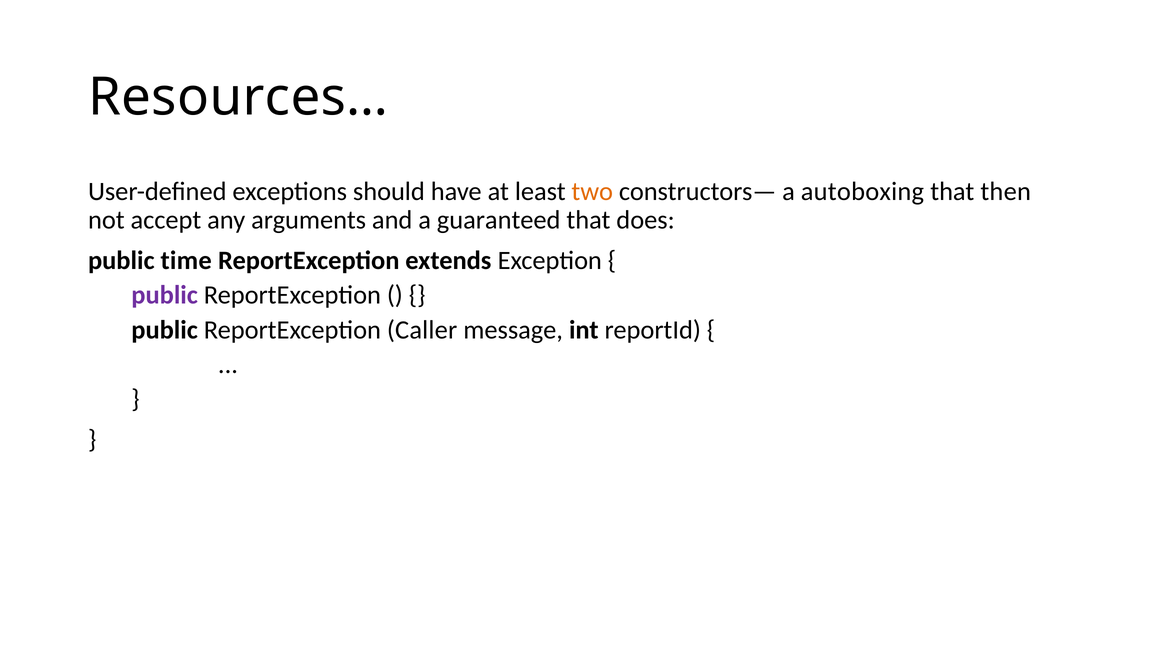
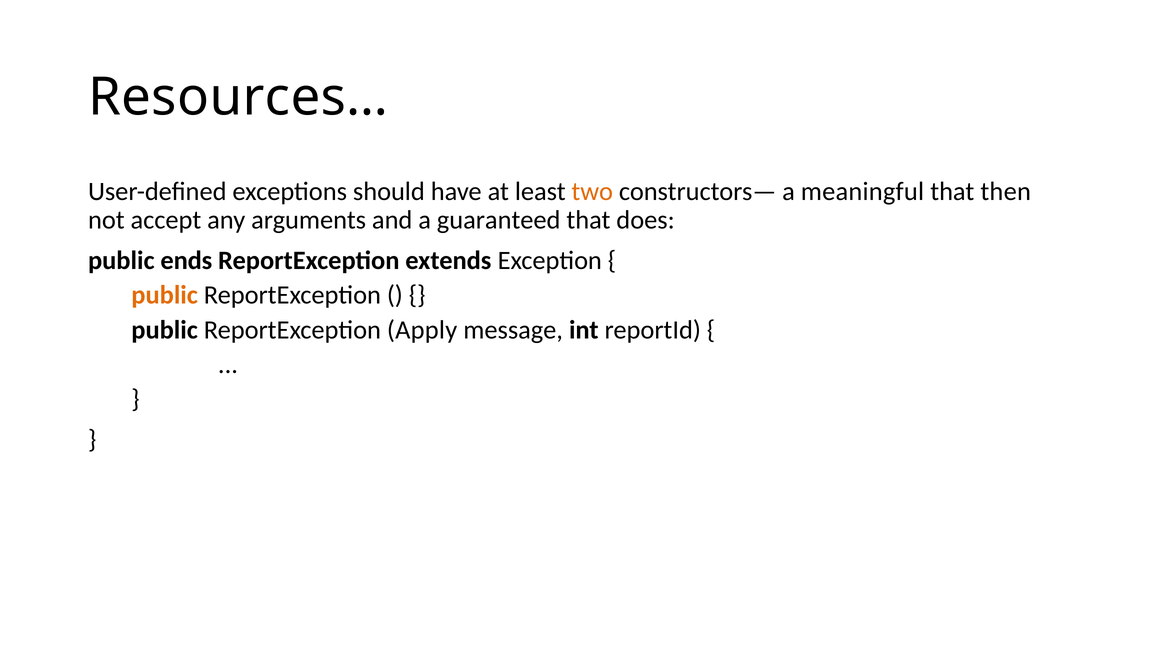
autoboxing: autoboxing -> meaningful
time: time -> ends
public at (165, 295) colour: purple -> orange
Caller: Caller -> Apply
